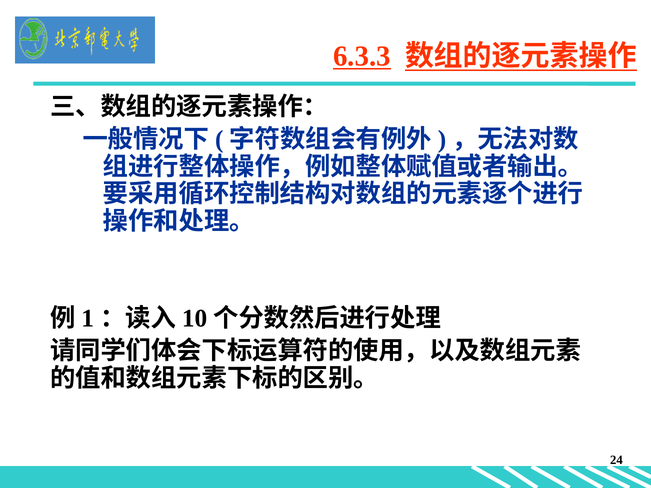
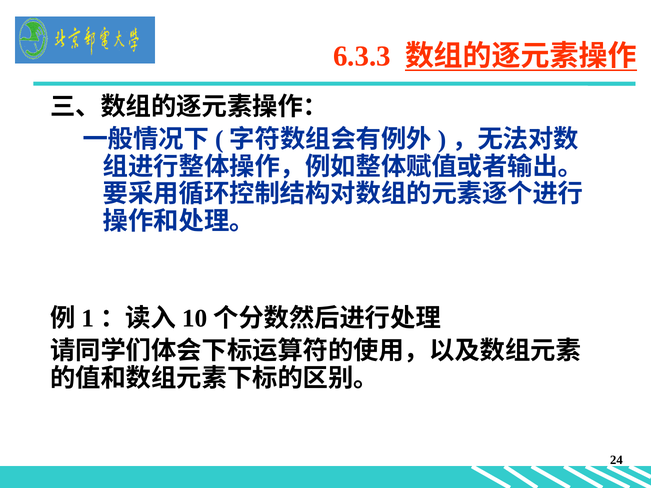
6.3.3 underline: present -> none
